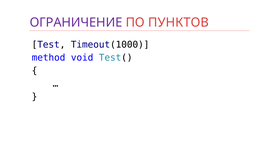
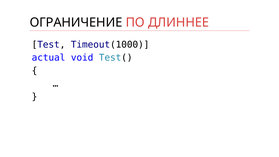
ОГРАНИЧЕНИЕ colour: purple -> black
ПУНКТОВ: ПУНКТОВ -> ДЛИННЕЕ
method: method -> actual
